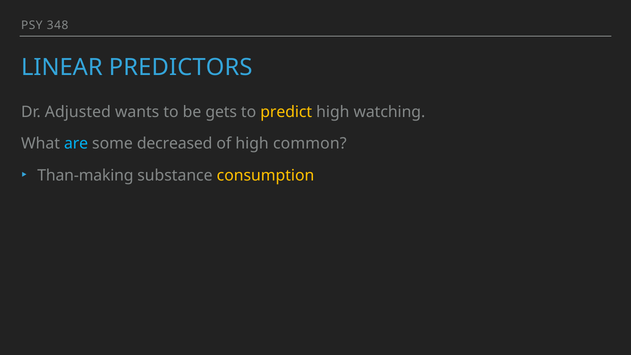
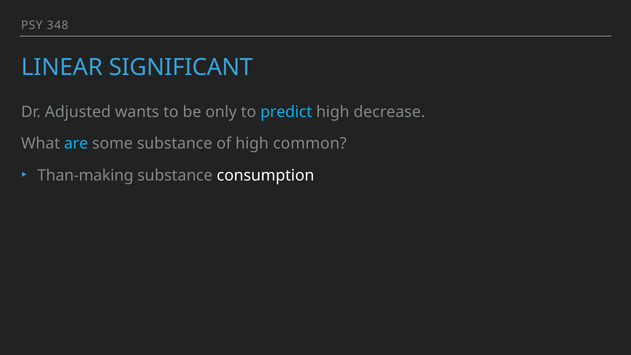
PREDICTORS: PREDICTORS -> SIGNIFICANT
gets: gets -> only
predict colour: yellow -> light blue
watching: watching -> decrease
some decreased: decreased -> substance
consumption colour: yellow -> white
